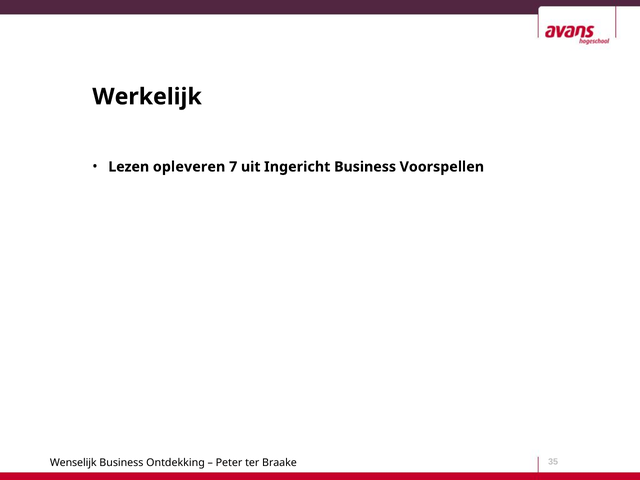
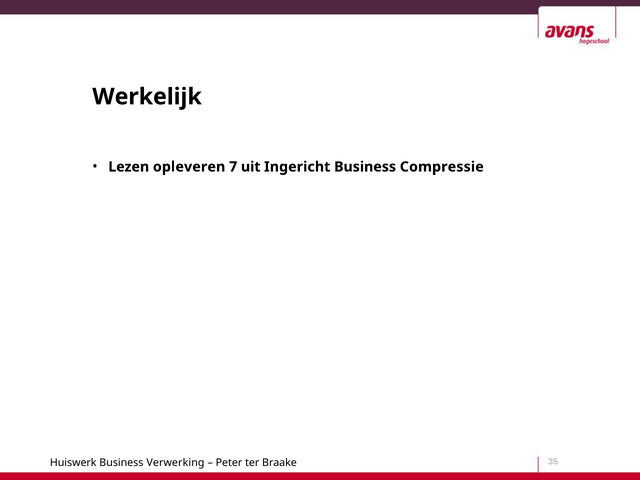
Voorspellen: Voorspellen -> Compressie
Wenselijk: Wenselijk -> Huiswerk
Ontdekking: Ontdekking -> Verwerking
